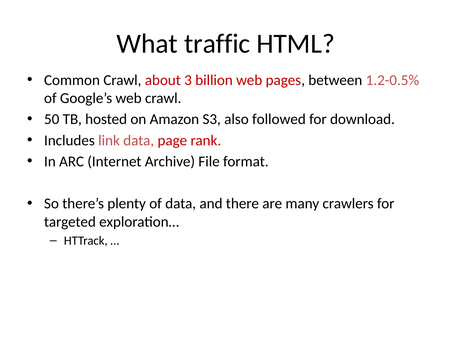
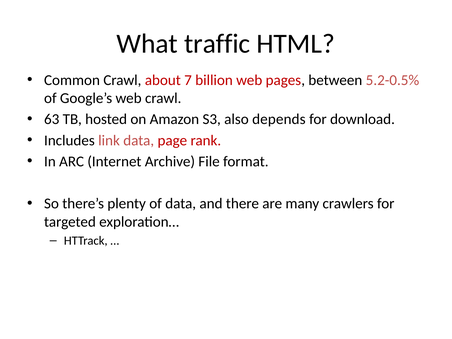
3: 3 -> 7
1.2-0.5%: 1.2-0.5% -> 5.2-0.5%
50: 50 -> 63
followed: followed -> depends
